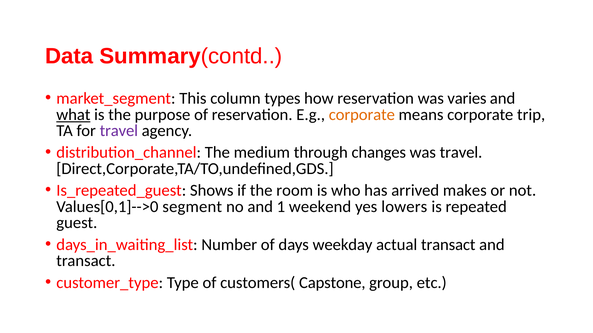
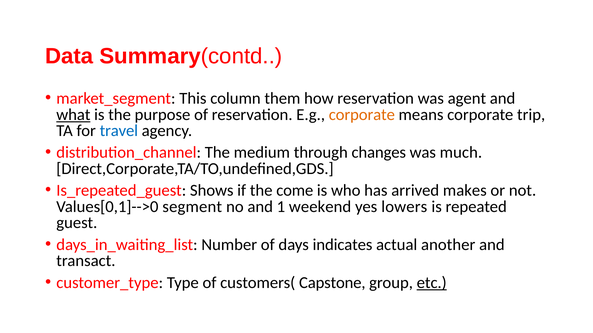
types: types -> them
varies: varies -> agent
travel at (119, 131) colour: purple -> blue
was travel: travel -> much
room: room -> come
weekday: weekday -> indicates
actual transact: transact -> another
etc underline: none -> present
